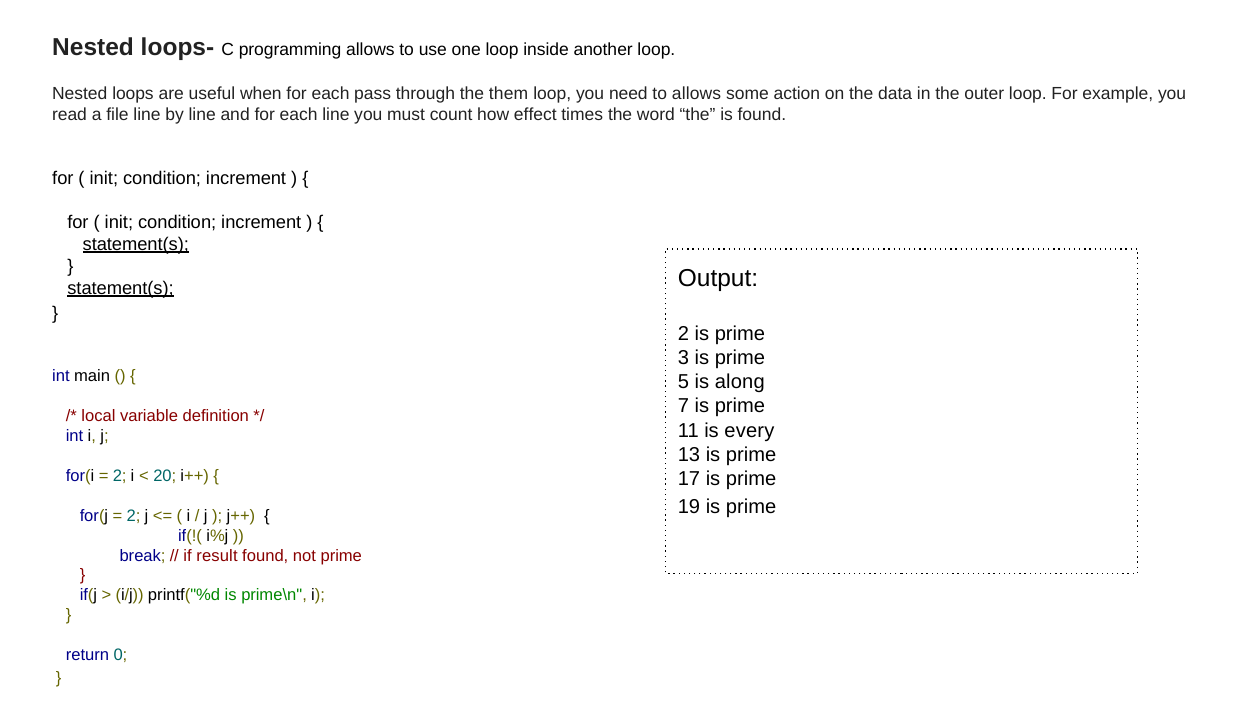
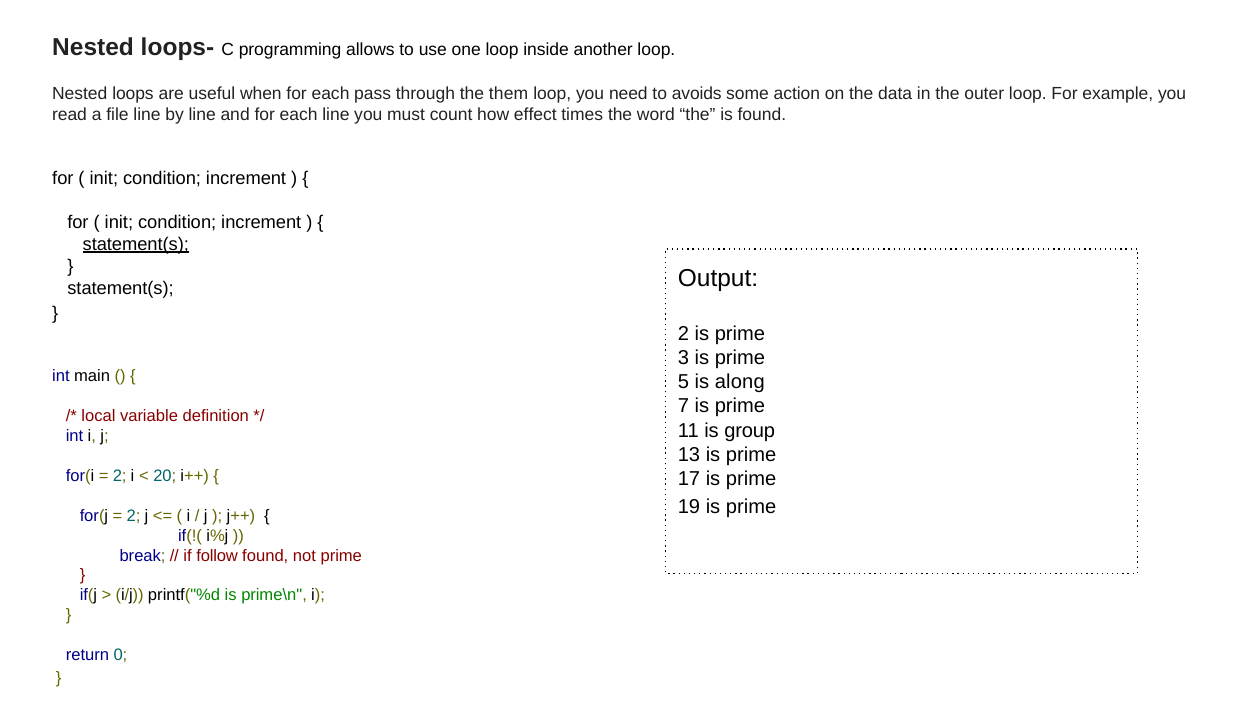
to allows: allows -> avoids
statement(s at (121, 288) underline: present -> none
every: every -> group
result: result -> follow
